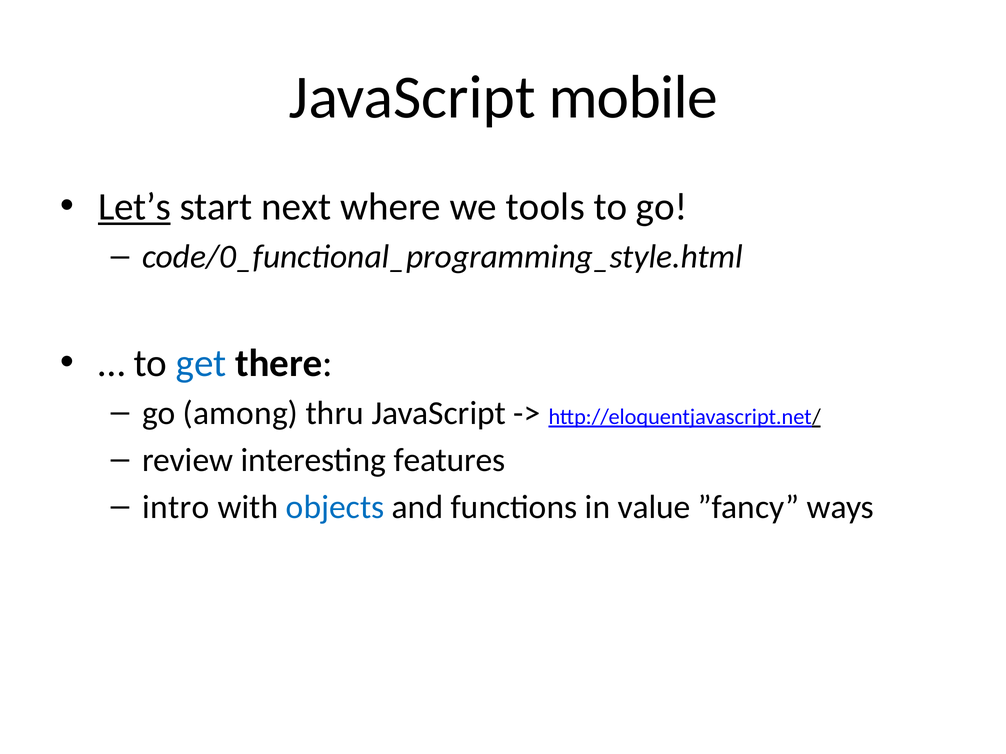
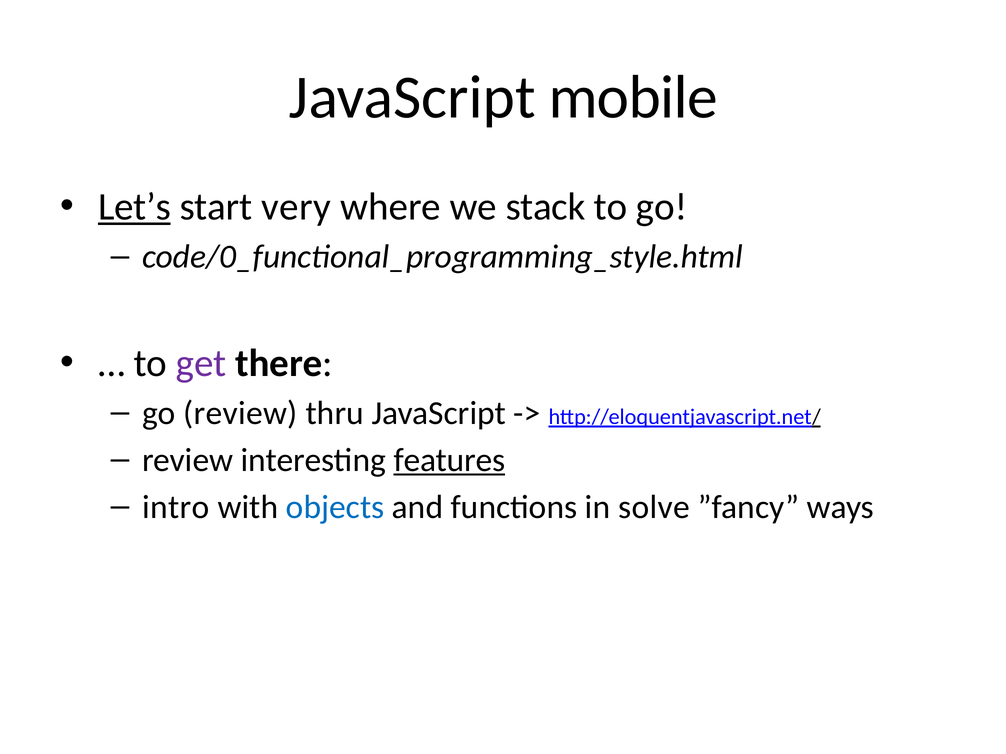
next: next -> very
tools: tools -> stack
get colour: blue -> purple
go among: among -> review
features underline: none -> present
value: value -> solve
